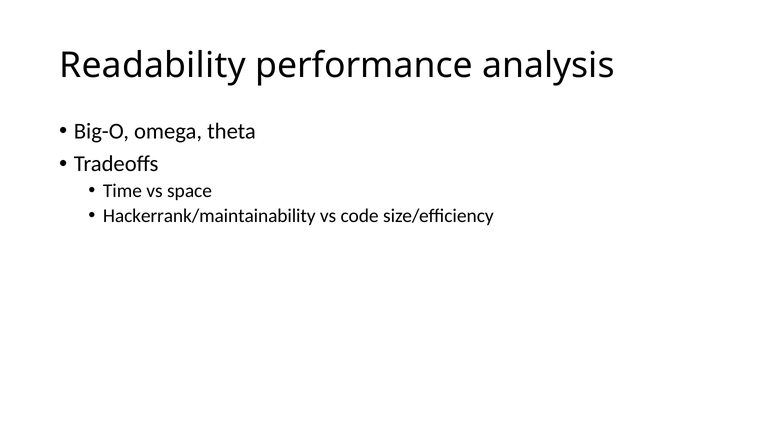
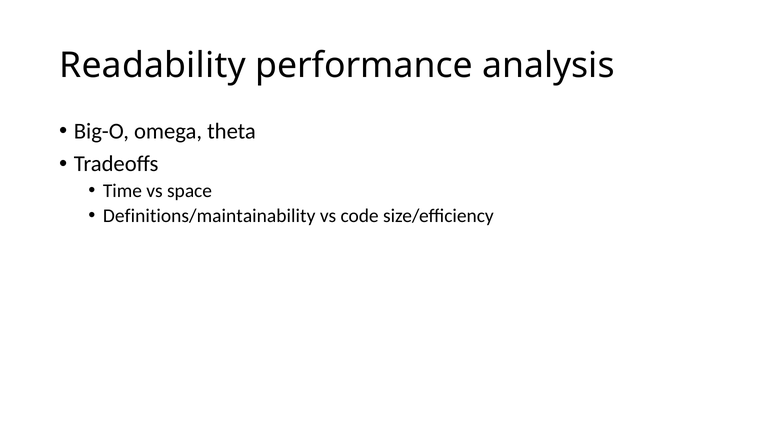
Hackerrank/maintainability: Hackerrank/maintainability -> Definitions/maintainability
